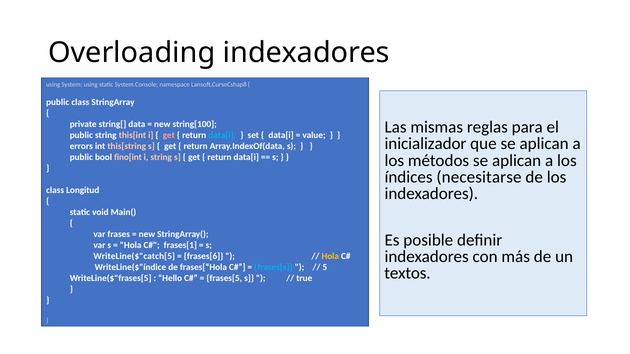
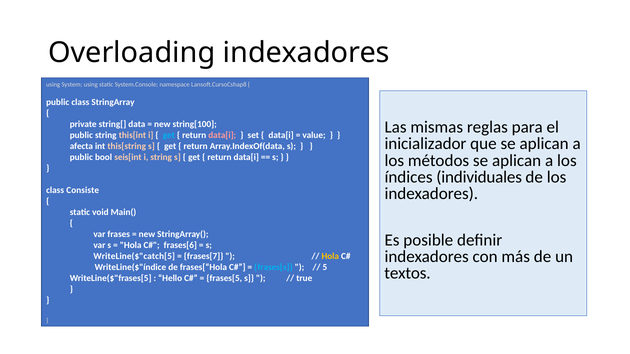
get at (169, 135) colour: pink -> light blue
data[i at (222, 135) colour: light blue -> pink
errors: errors -> afecta
fino[int: fino[int -> seis[int
necesitarse: necesitarse -> individuales
Longitud: Longitud -> Consiste
frases[1: frases[1 -> frases[6
frases[6: frases[6 -> frases[7
